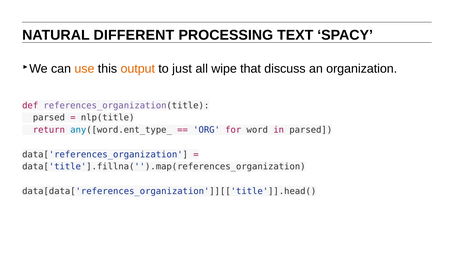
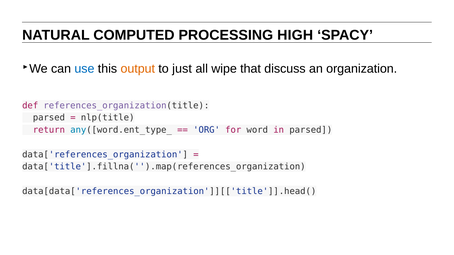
DIFFERENT: DIFFERENT -> COMPUTED
TEXT: TEXT -> HIGH
use colour: orange -> blue
